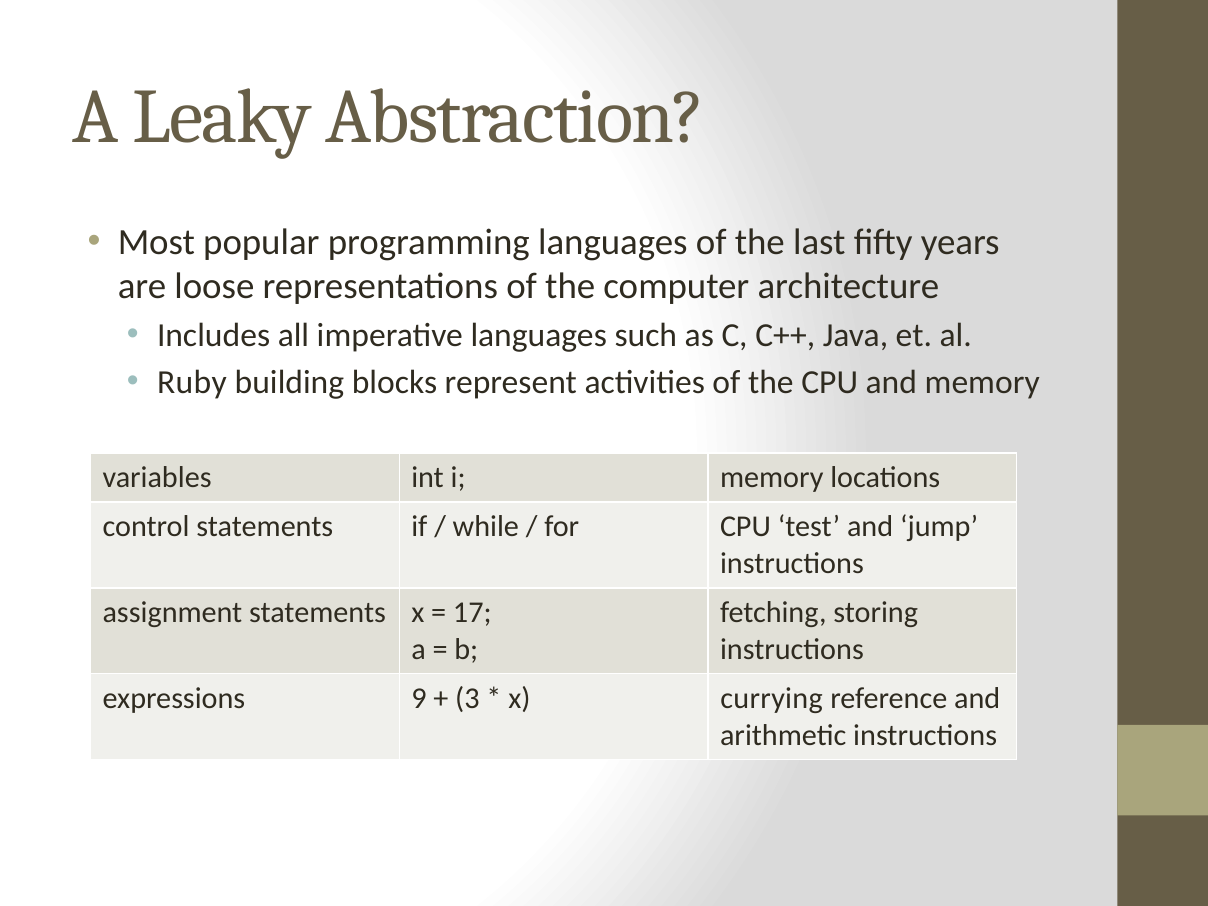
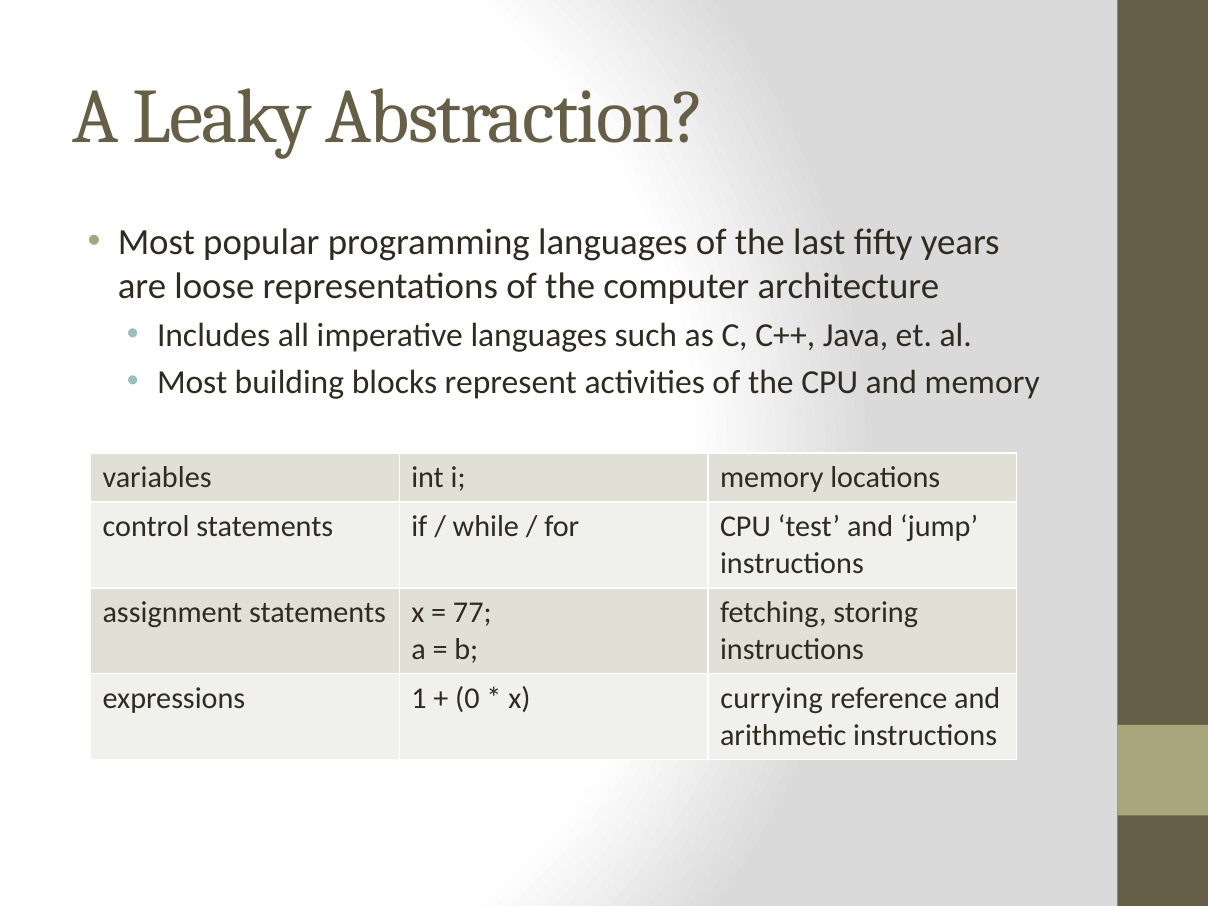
Ruby at (192, 382): Ruby -> Most
17: 17 -> 77
9: 9 -> 1
3: 3 -> 0
